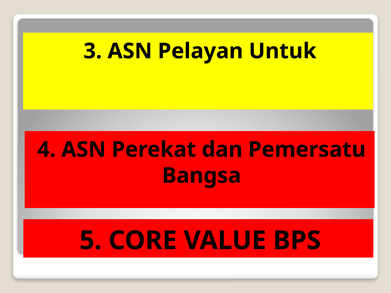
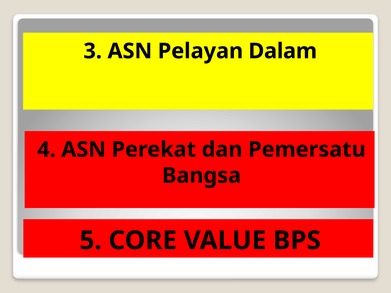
Untuk: Untuk -> Dalam
